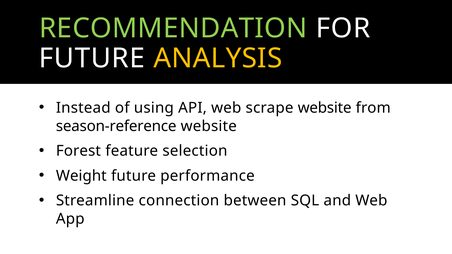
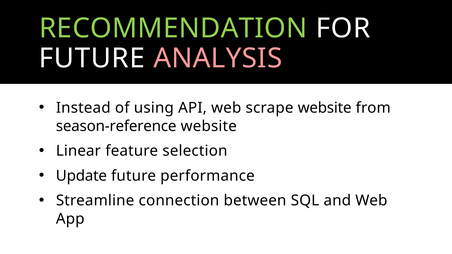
ANALYSIS colour: yellow -> pink
Forest: Forest -> Linear
Weight: Weight -> Update
